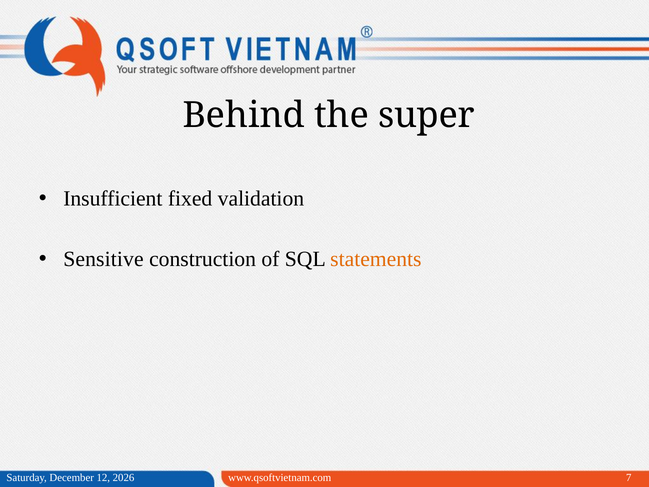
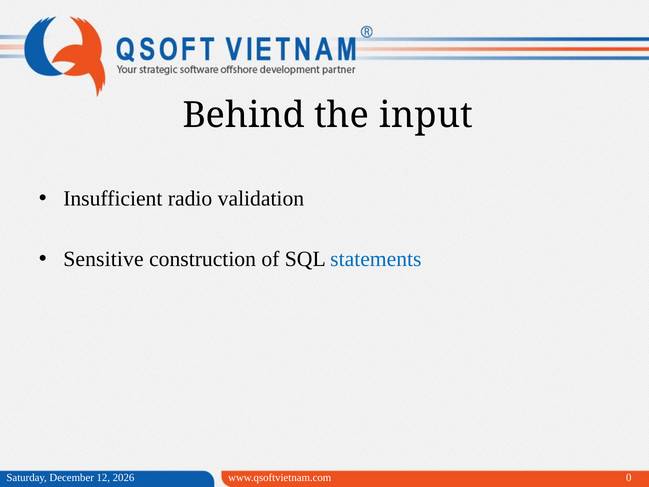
super: super -> input
fixed: fixed -> radio
statements colour: orange -> blue
7: 7 -> 0
